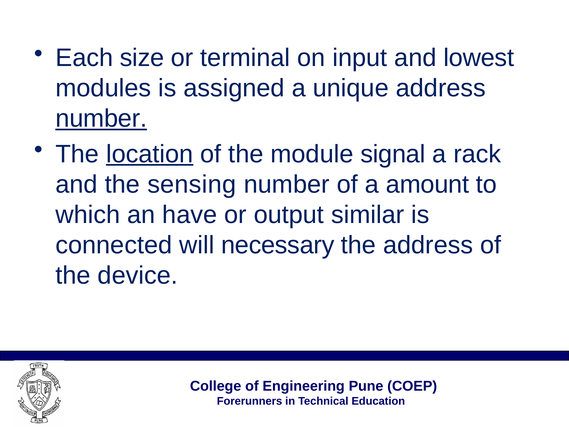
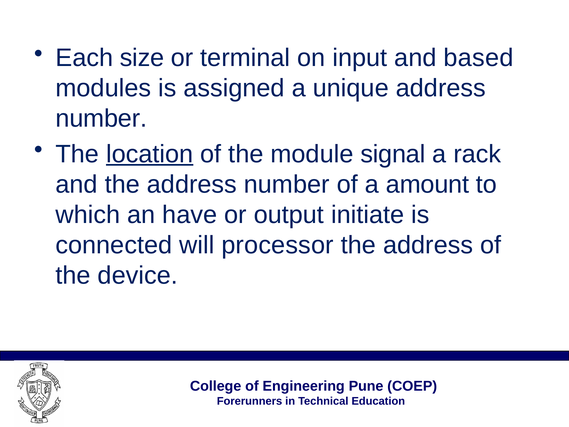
lowest: lowest -> based
number at (101, 118) underline: present -> none
and the sensing: sensing -> address
similar: similar -> initiate
necessary: necessary -> processor
